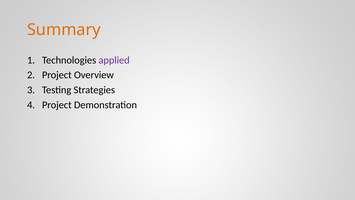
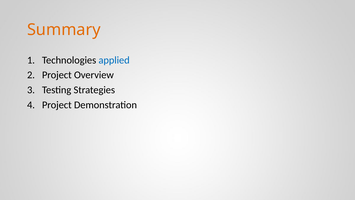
applied colour: purple -> blue
